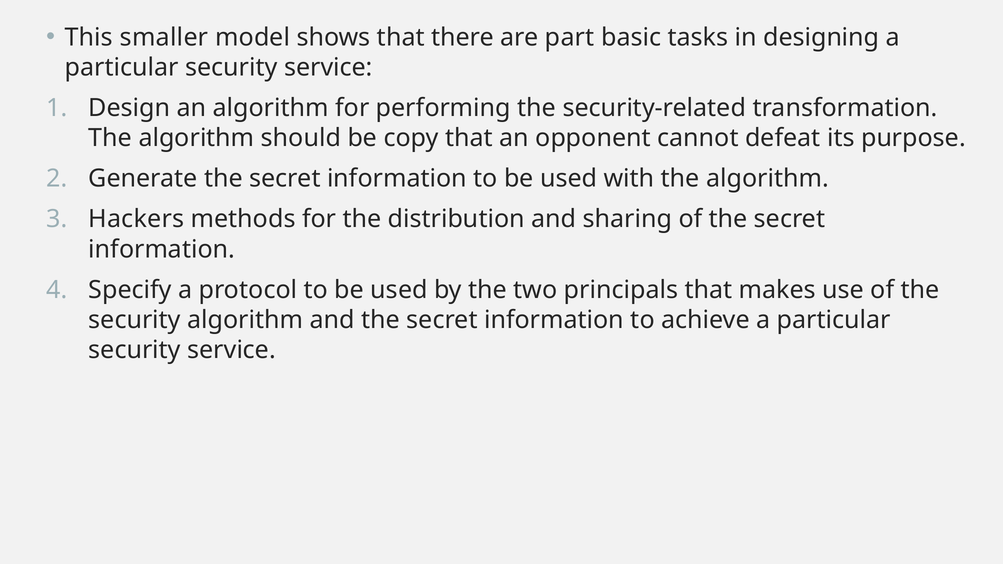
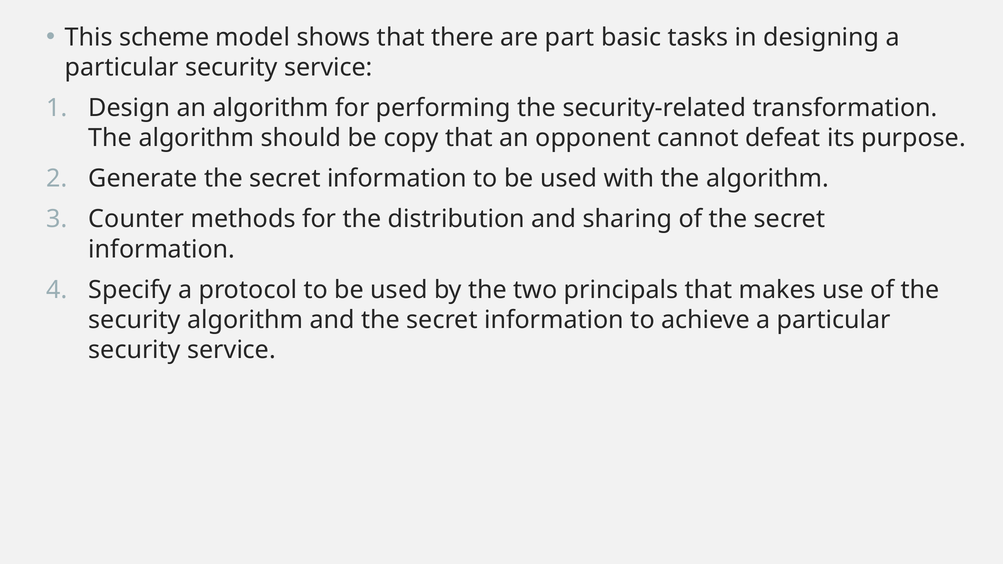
smaller: smaller -> scheme
Hackers: Hackers -> Counter
